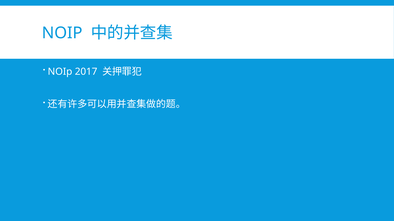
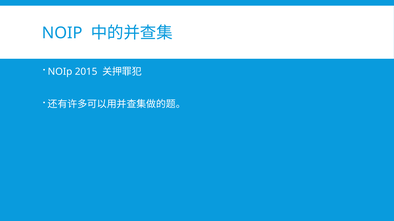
2017: 2017 -> 2015
